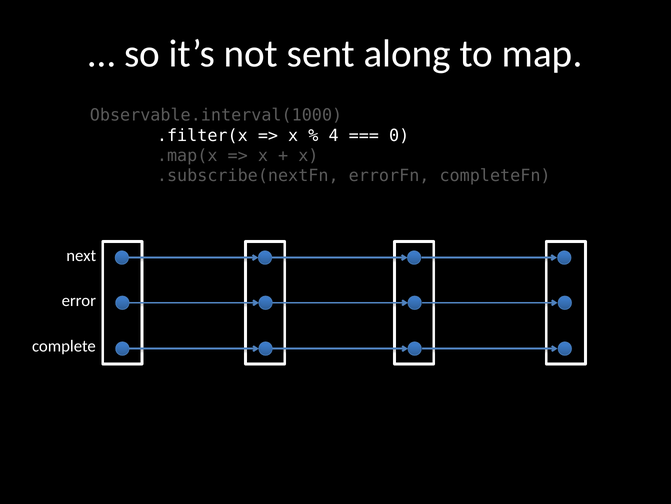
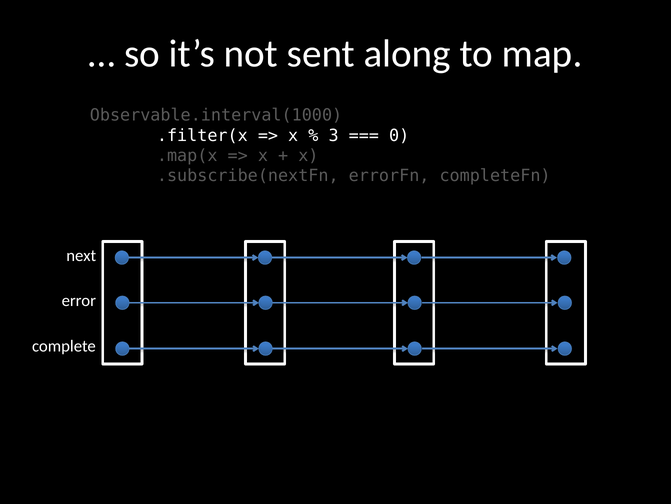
4: 4 -> 3
